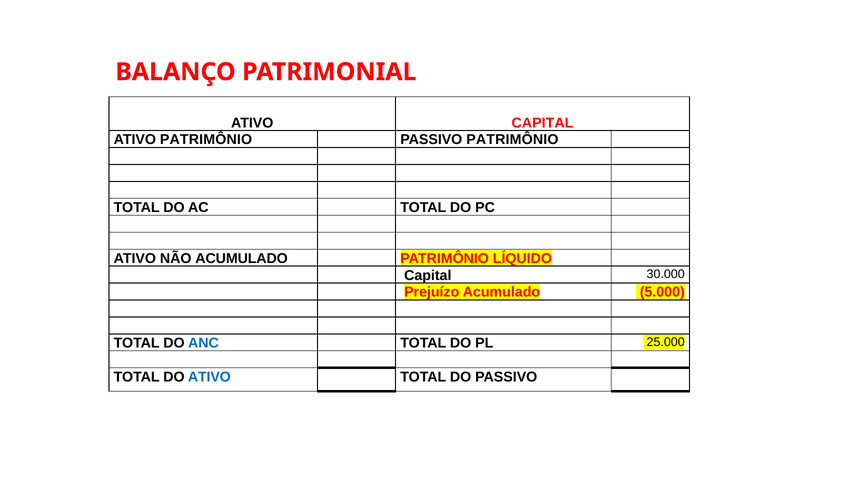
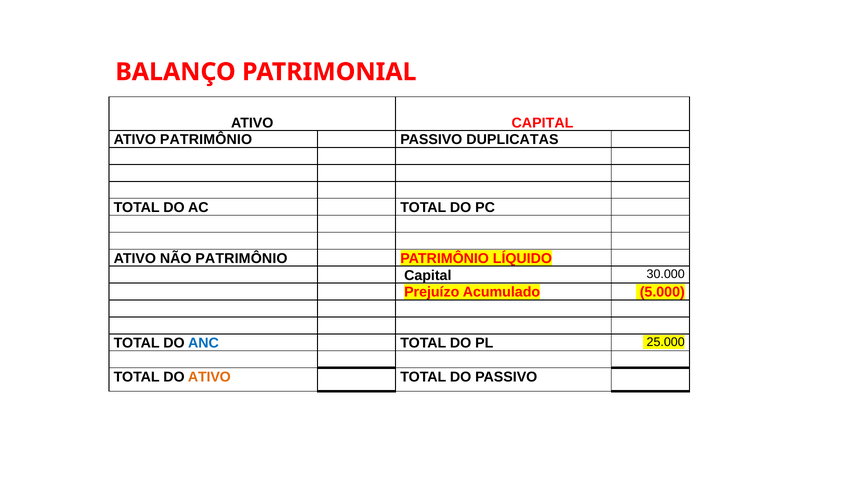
PASSIVO PATRIMÔNIO: PATRIMÔNIO -> DUPLICATAS
NÃO ACUMULADO: ACUMULADO -> PATRIMÔNIO
ATIVO at (209, 377) colour: blue -> orange
